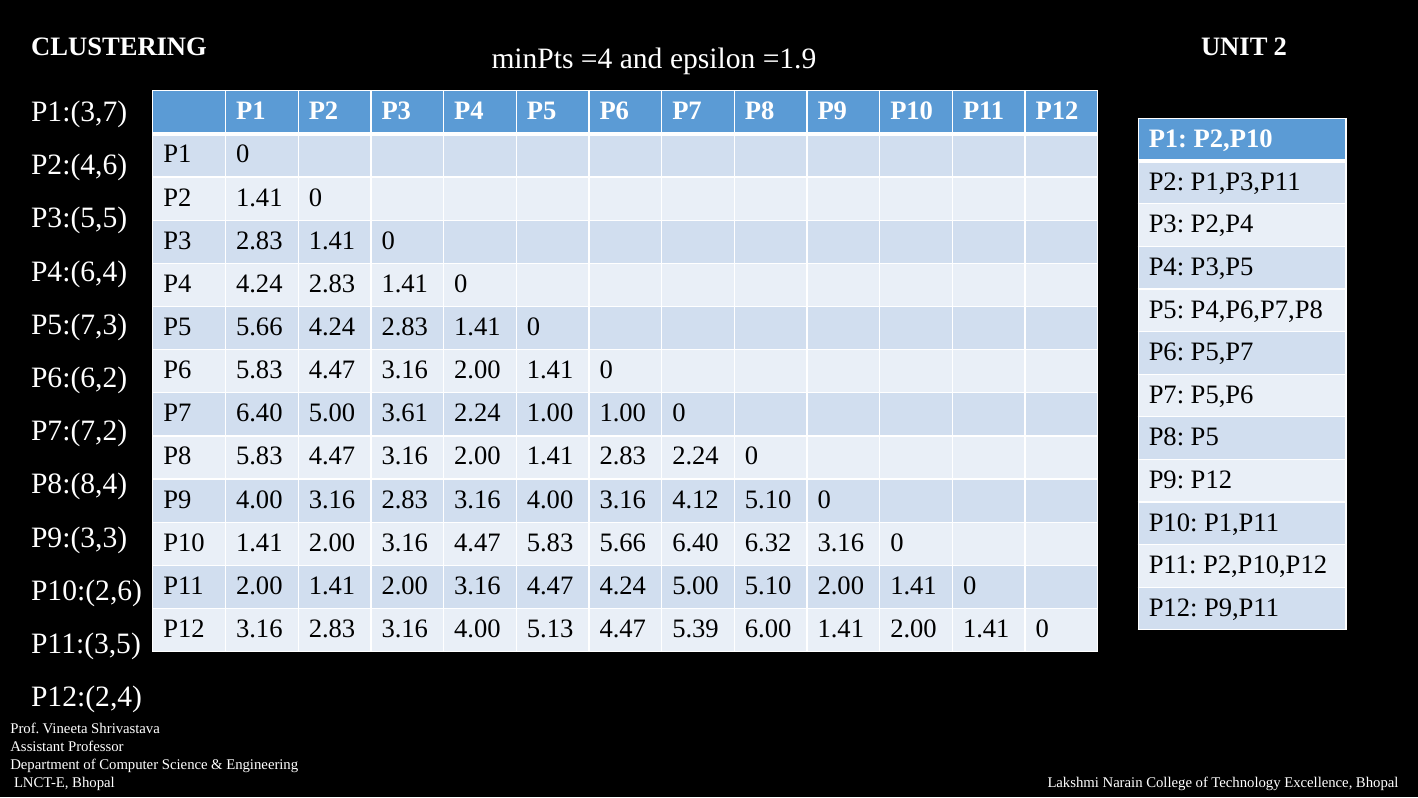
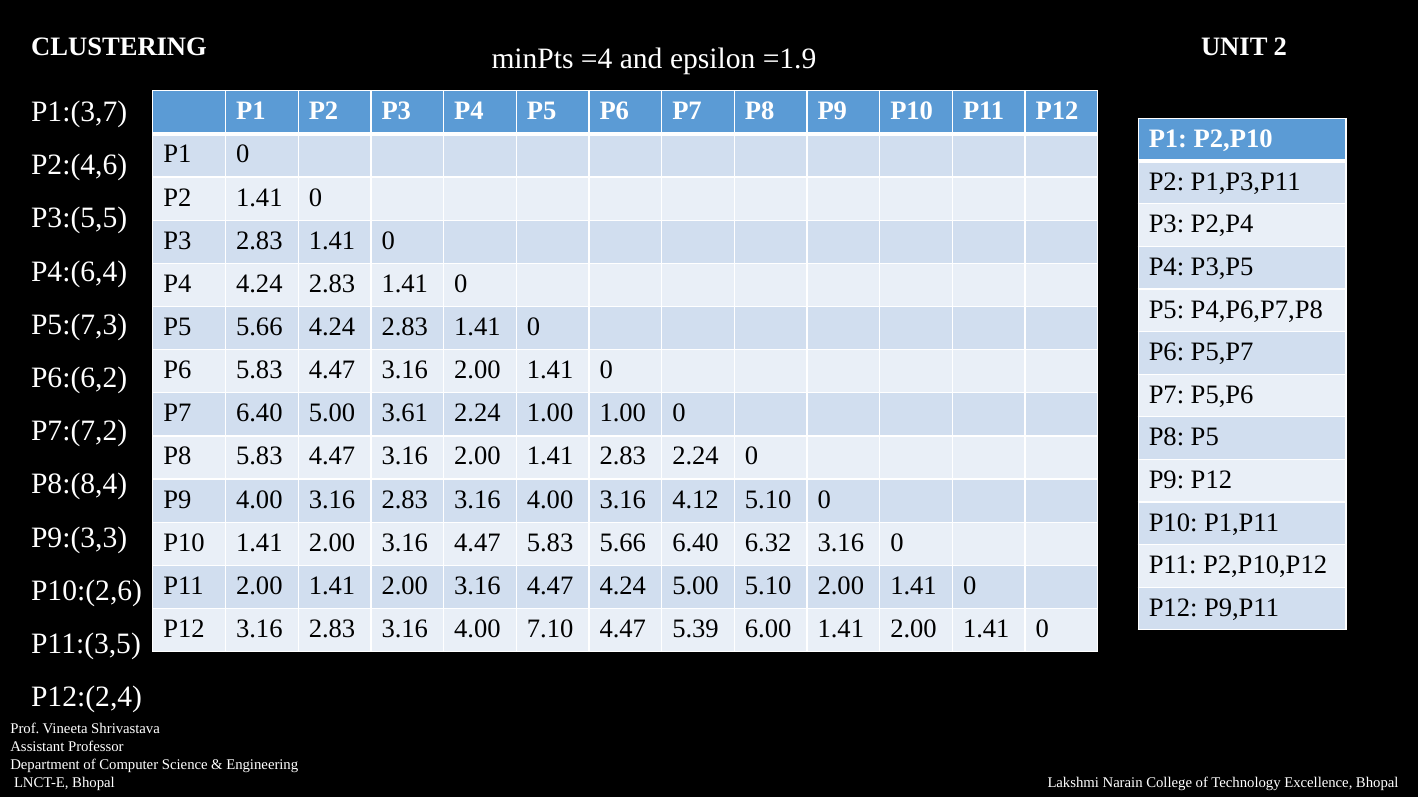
5.13: 5.13 -> 7.10
